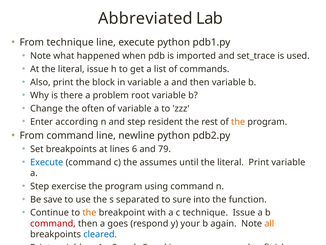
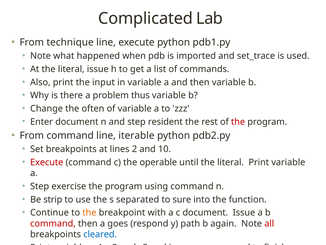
Abbreviated: Abbreviated -> Complicated
block: block -> input
root: root -> thus
Enter according: according -> document
the at (238, 122) colour: orange -> red
newline: newline -> iterable
6: 6 -> 2
79: 79 -> 10
Execute at (47, 162) colour: blue -> red
assumes: assumes -> operable
save: save -> strip
c technique: technique -> document
your: your -> path
all colour: orange -> red
